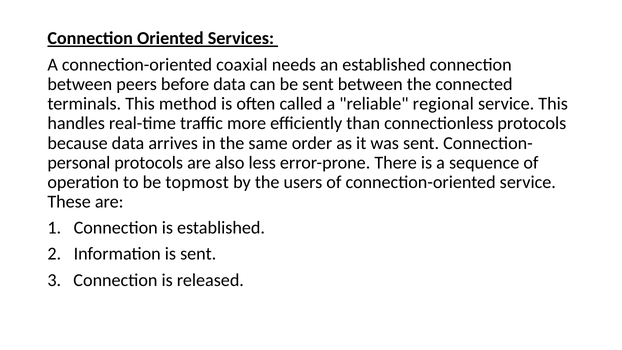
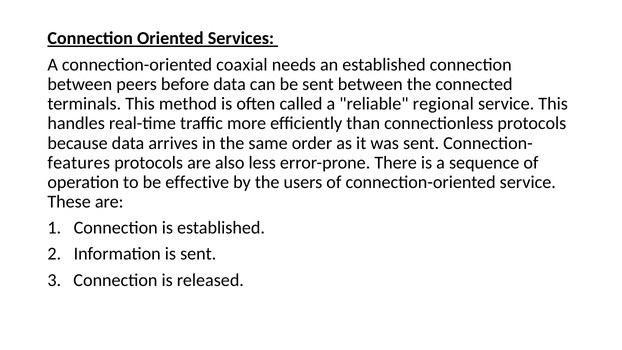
personal: personal -> features
topmost: topmost -> effective
